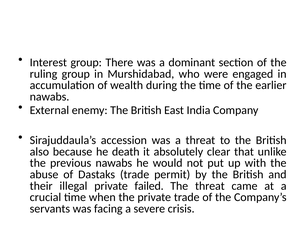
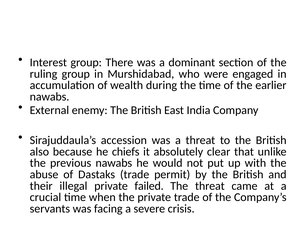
death: death -> chiefs
